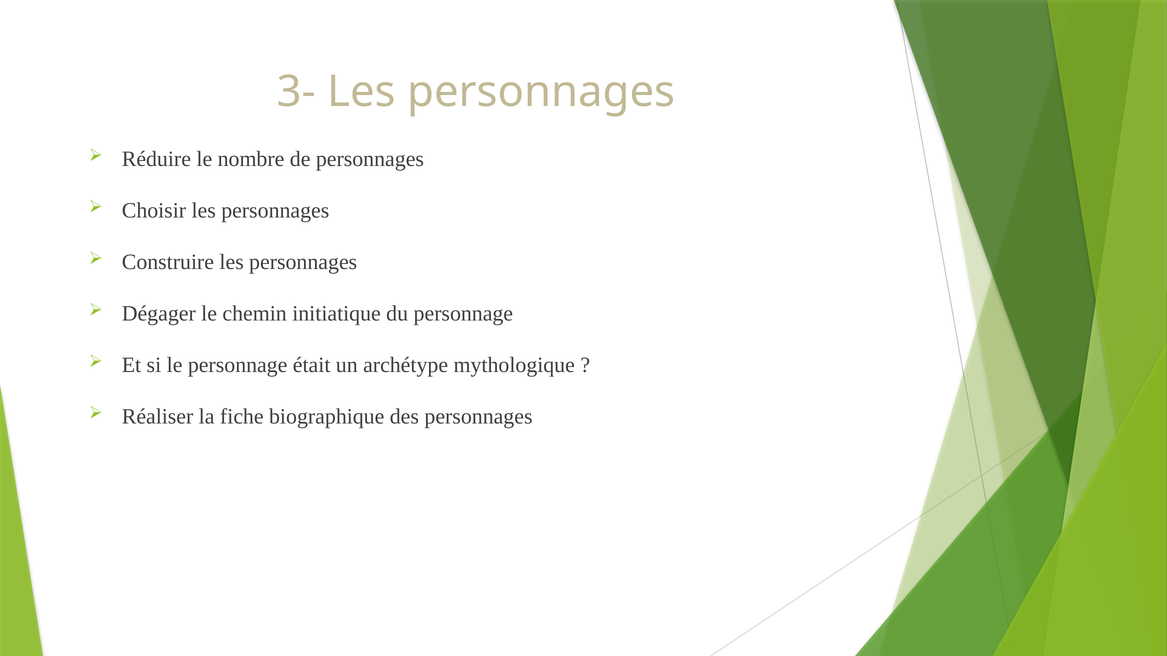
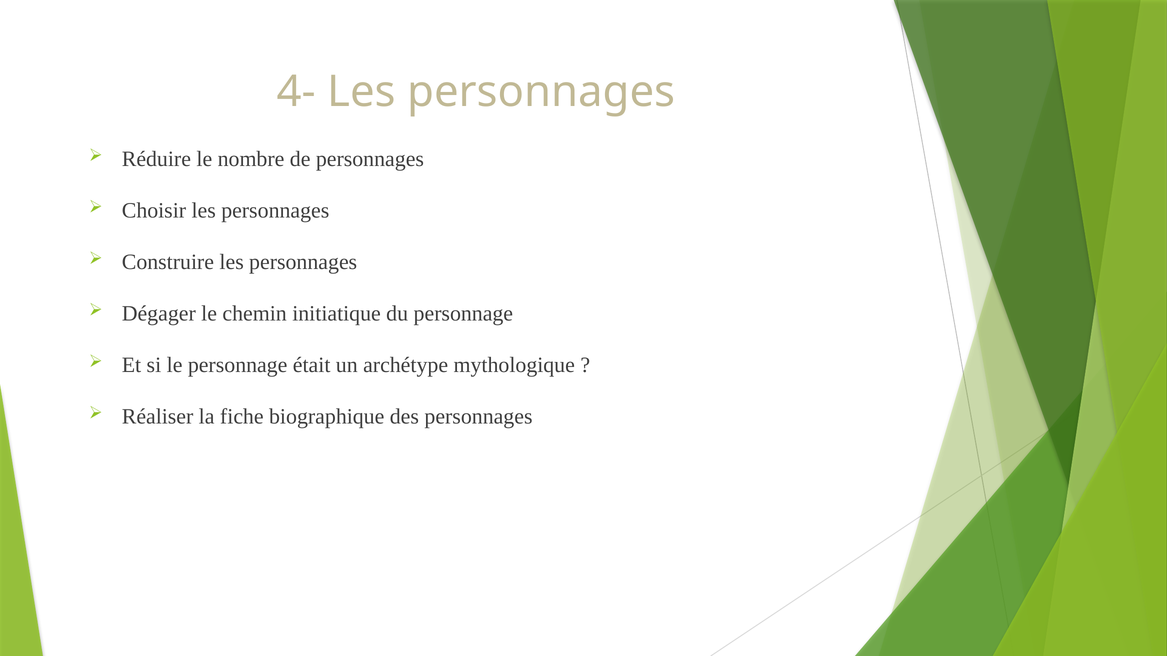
3-: 3- -> 4-
